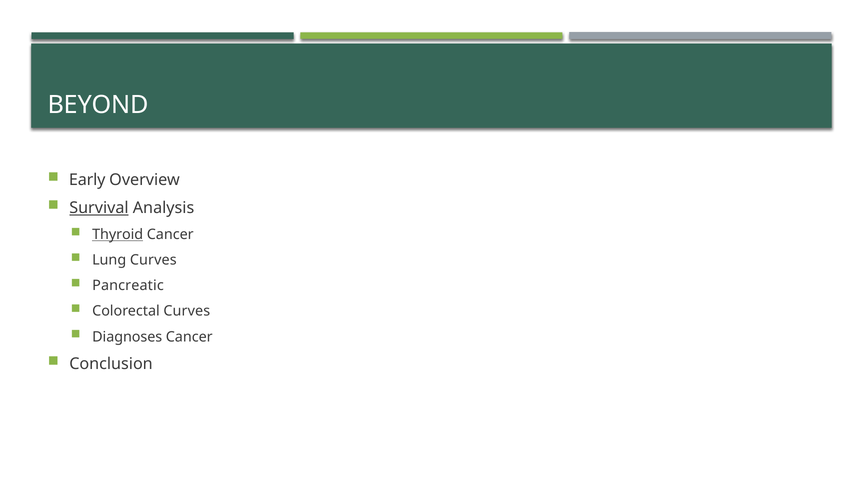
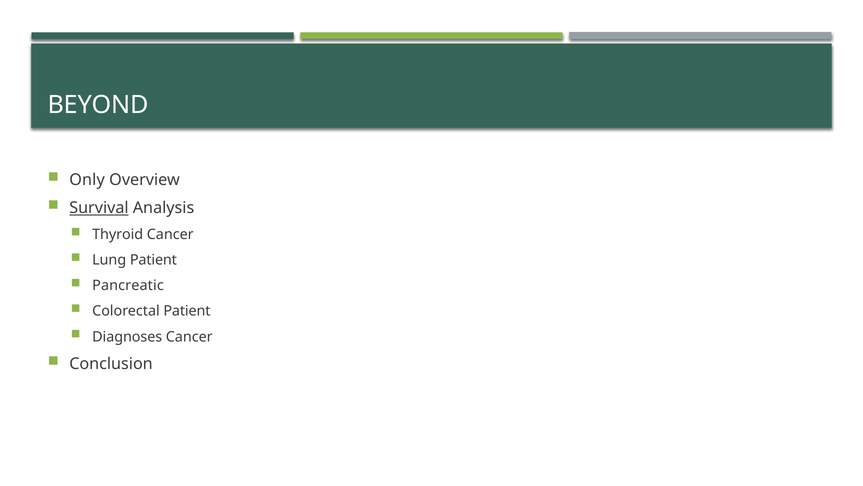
Early: Early -> Only
Thyroid underline: present -> none
Lung Curves: Curves -> Patient
Colorectal Curves: Curves -> Patient
